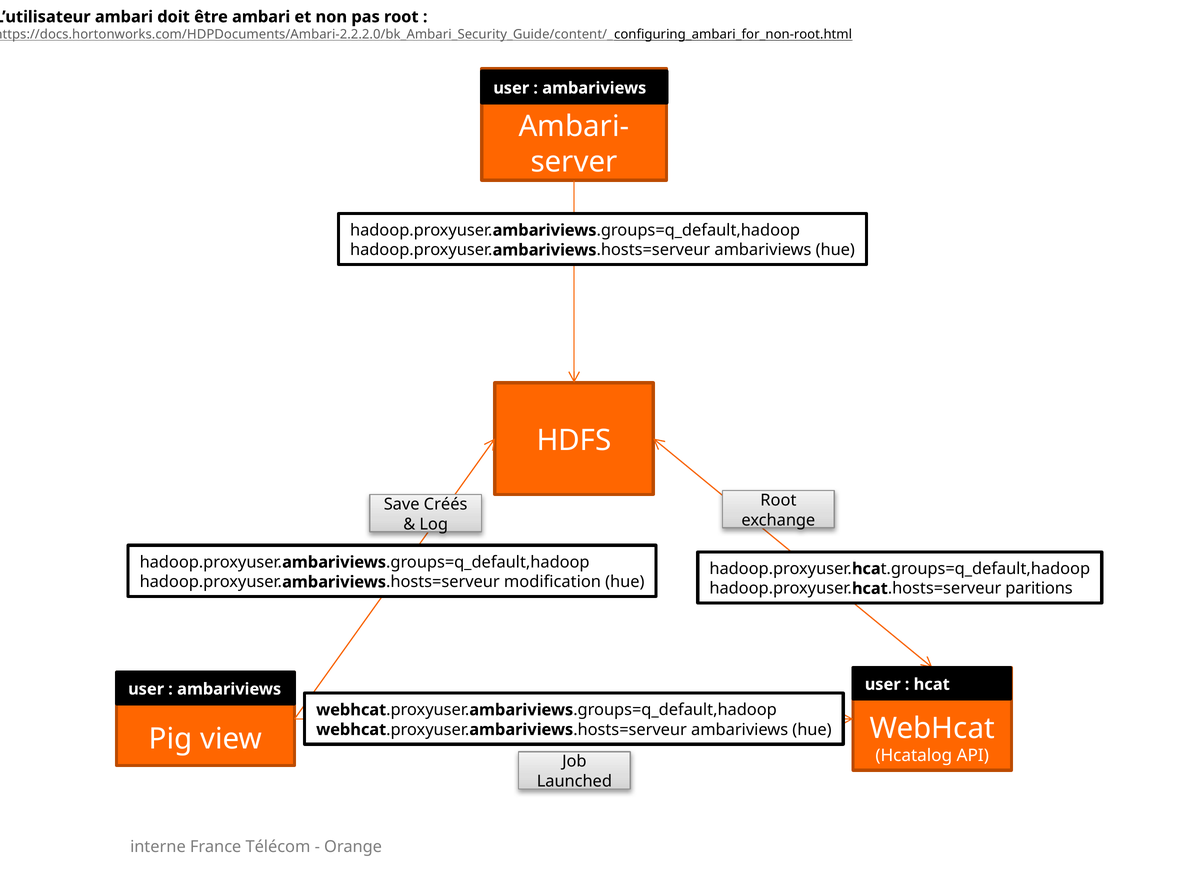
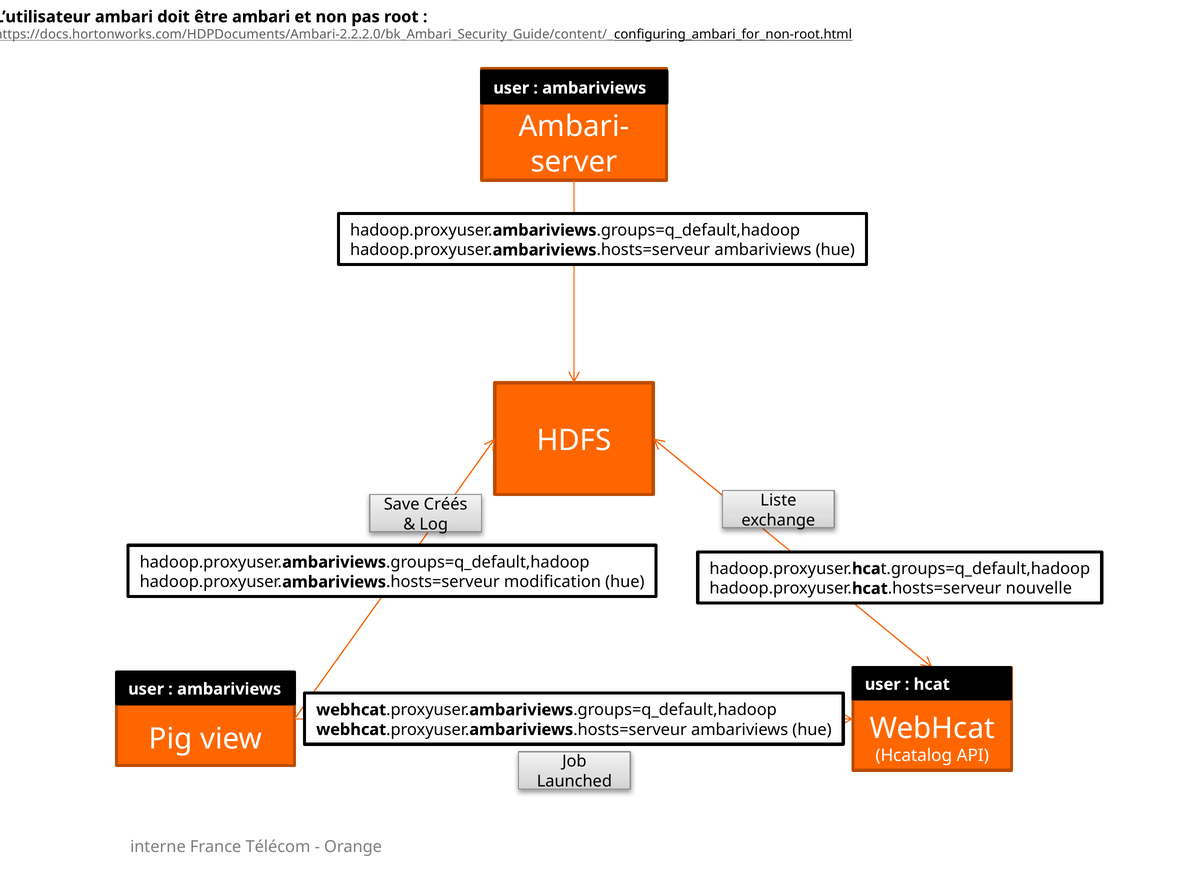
Root at (778, 500): Root -> Liste
paritions: paritions -> nouvelle
